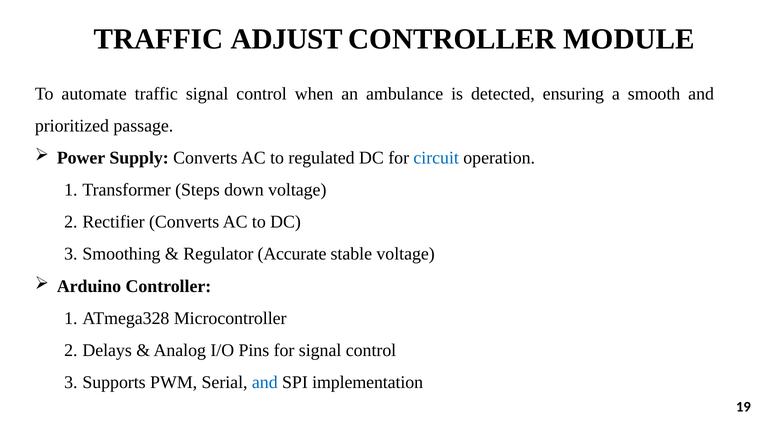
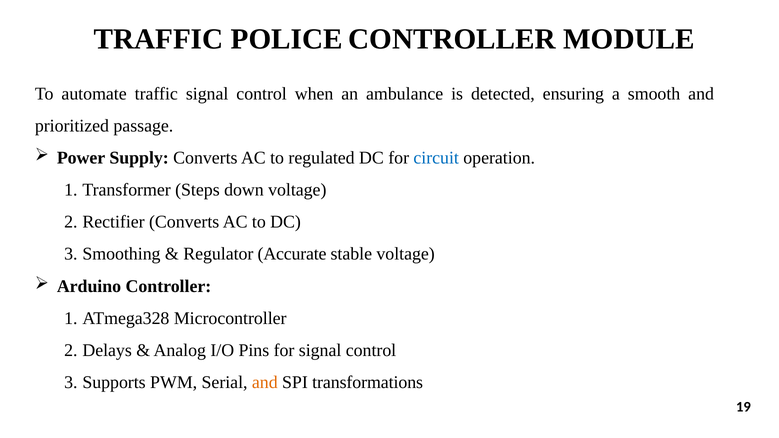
ADJUST: ADJUST -> POLICE
and at (265, 383) colour: blue -> orange
implementation: implementation -> transformations
